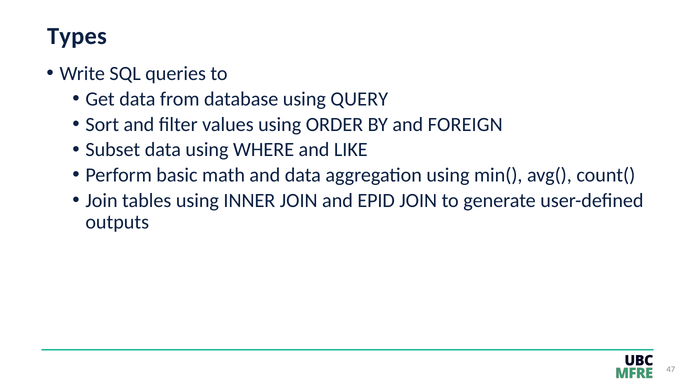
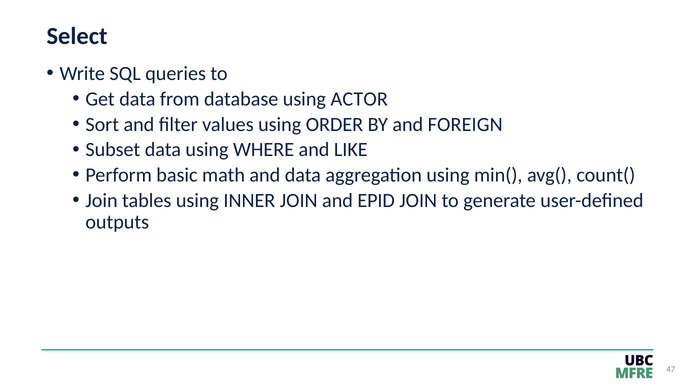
Types: Types -> Select
QUERY: QUERY -> ACTOR
